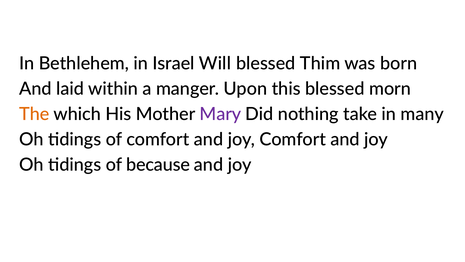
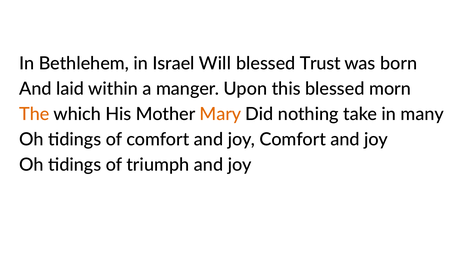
Thim: Thim -> Trust
Mary colour: purple -> orange
because: because -> triumph
